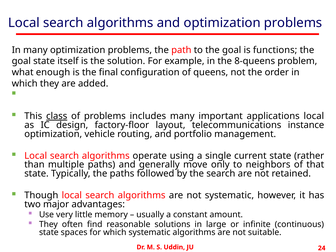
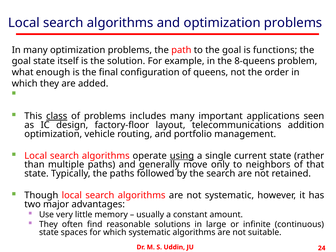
applications local: local -> seen
instance: instance -> addition
using underline: none -> present
